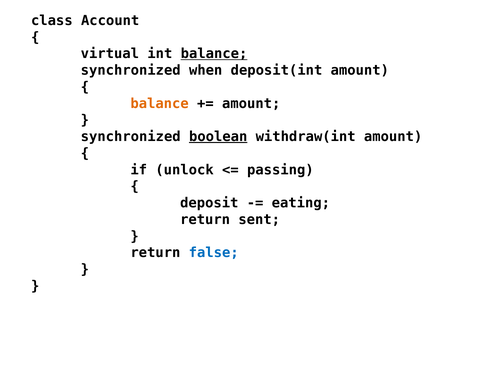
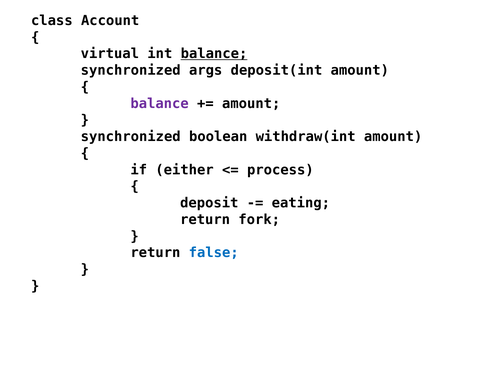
when: when -> args
balance at (160, 103) colour: orange -> purple
boolean underline: present -> none
unlock: unlock -> either
passing: passing -> process
sent: sent -> fork
